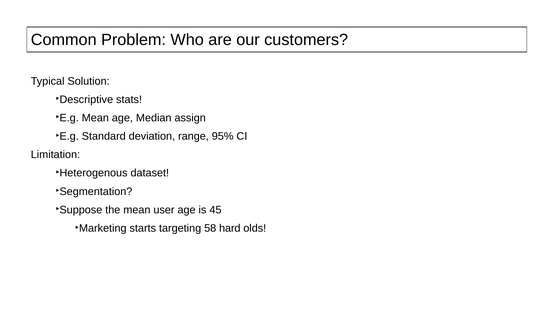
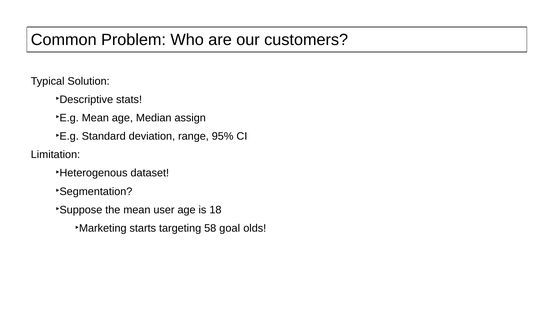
45: 45 -> 18
hard: hard -> goal
